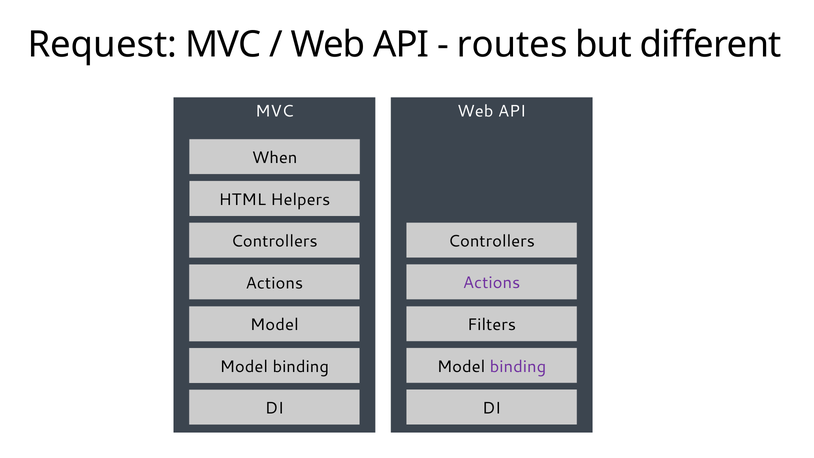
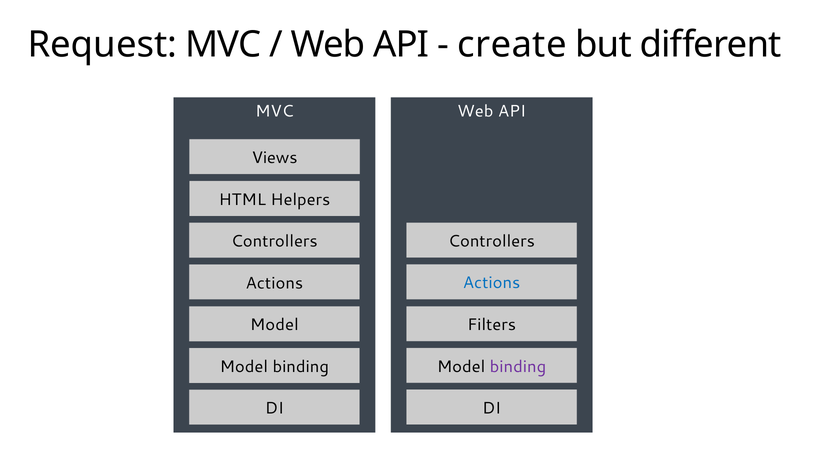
routes: routes -> create
When: When -> Views
Actions at (492, 283) colour: purple -> blue
